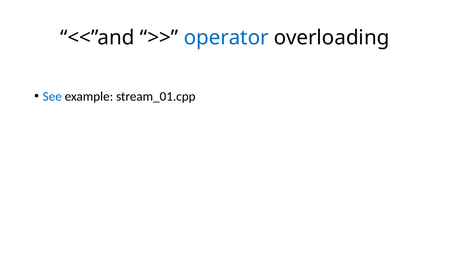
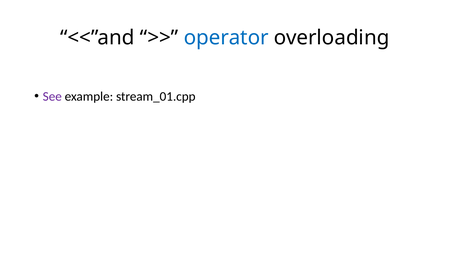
See colour: blue -> purple
